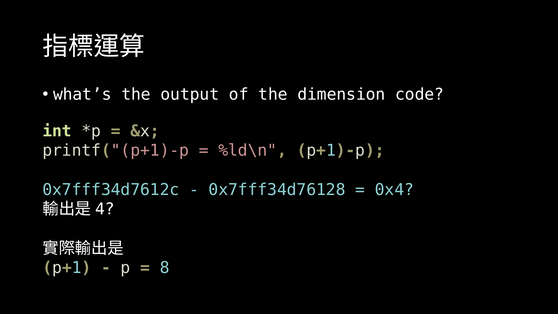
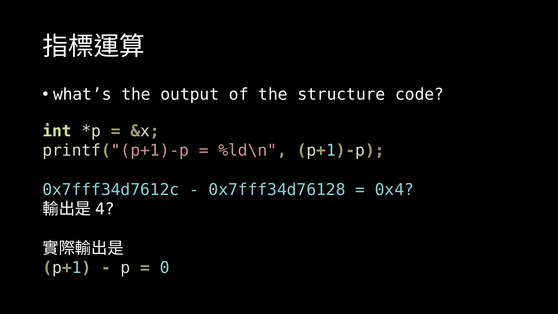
dimension: dimension -> structure
8: 8 -> 0
